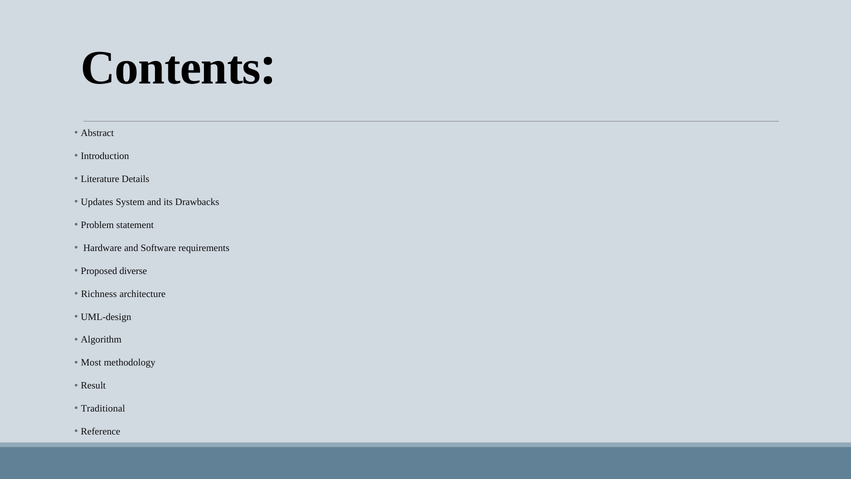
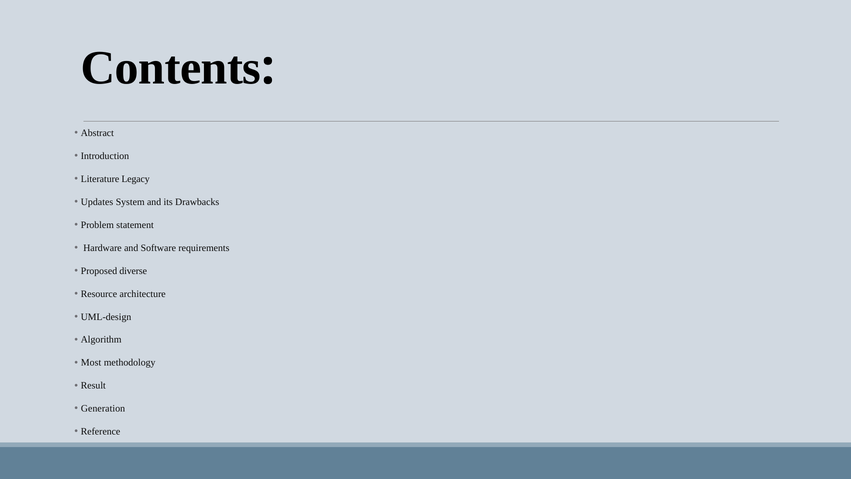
Details: Details -> Legacy
Richness: Richness -> Resource
Traditional: Traditional -> Generation
